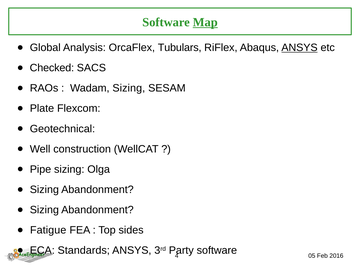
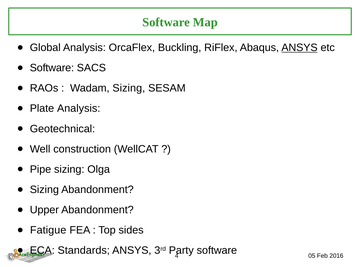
Map underline: present -> none
Tubulars: Tubulars -> Buckling
Checked at (52, 68): Checked -> Software
Plate Flexcom: Flexcom -> Analysis
Sizing at (44, 210): Sizing -> Upper
